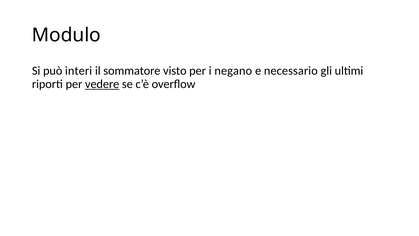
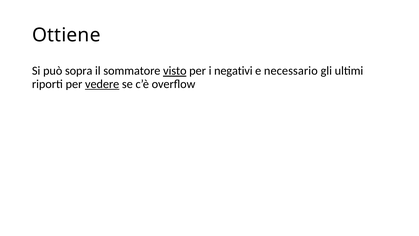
Modulo: Modulo -> Ottiene
interi: interi -> sopra
visto underline: none -> present
negano: negano -> negativi
